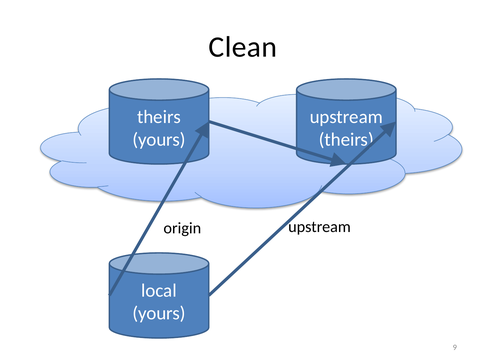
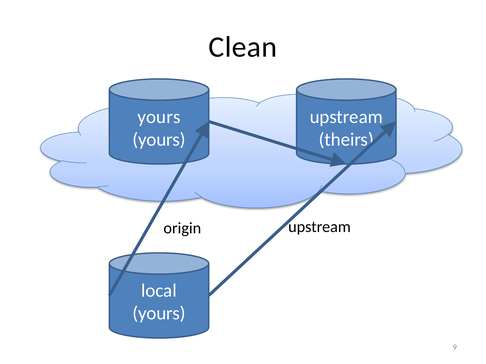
theirs at (159, 117): theirs -> yours
